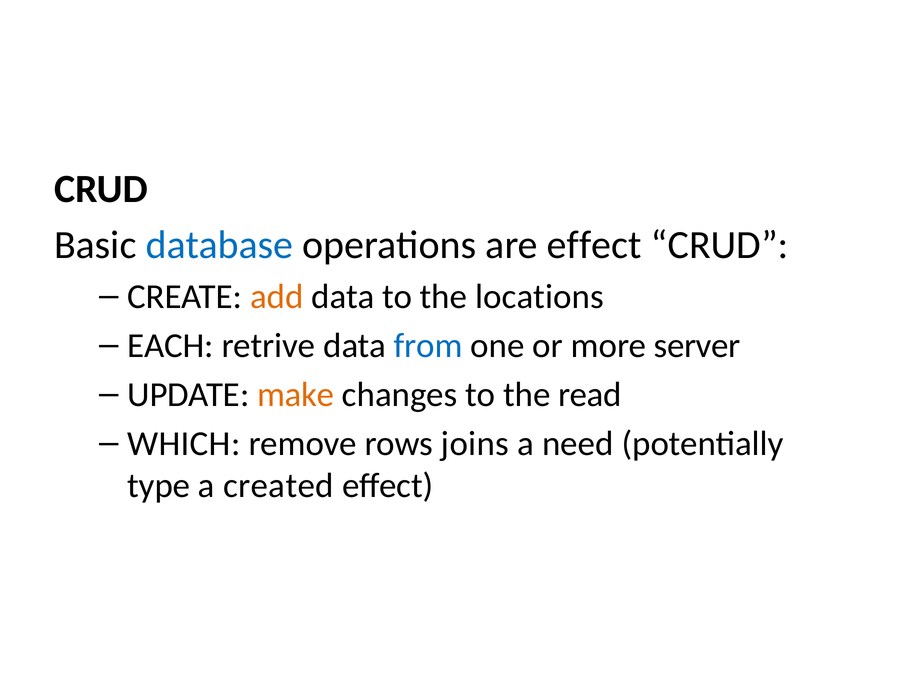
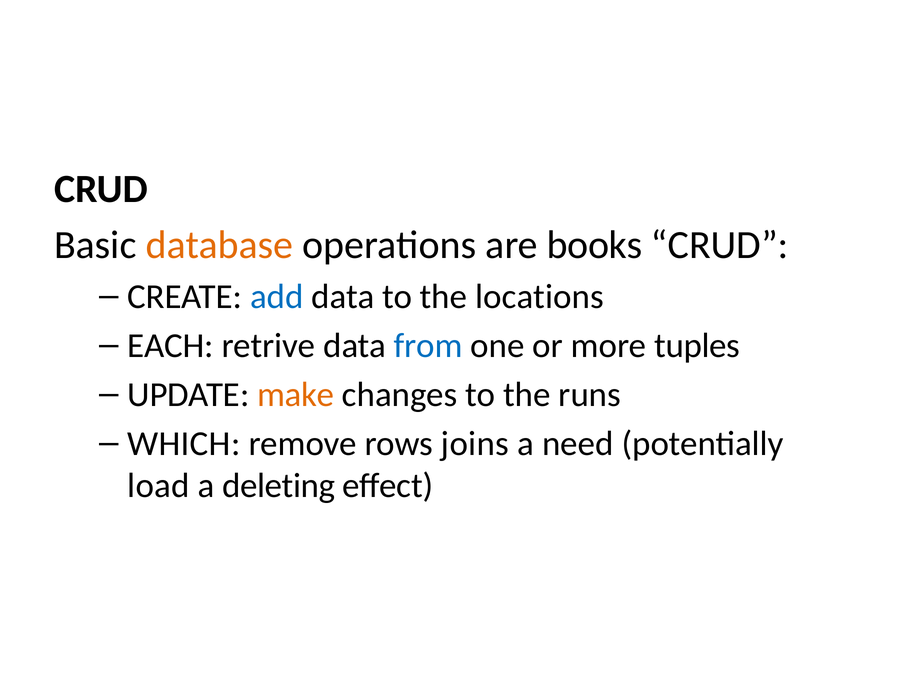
database colour: blue -> orange
are effect: effect -> books
add colour: orange -> blue
server: server -> tuples
read: read -> runs
type: type -> load
created: created -> deleting
